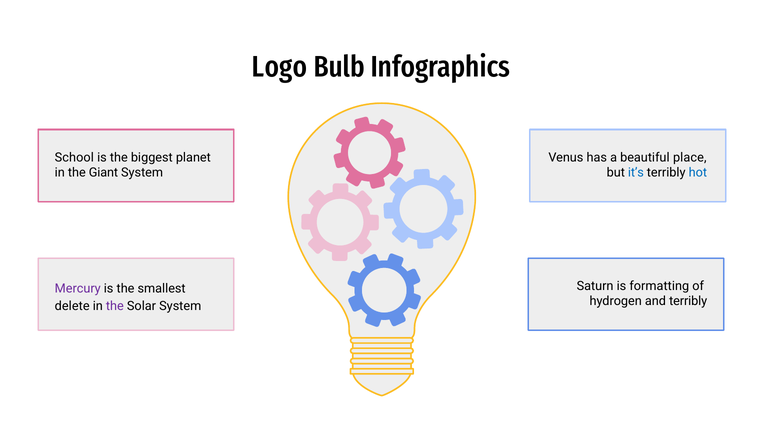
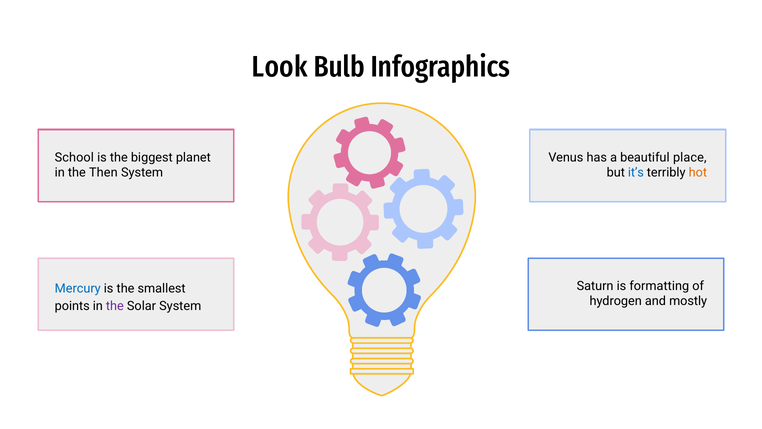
Logo: Logo -> Look
Giant: Giant -> Then
hot colour: blue -> orange
Mercury colour: purple -> blue
and terribly: terribly -> mostly
delete: delete -> points
